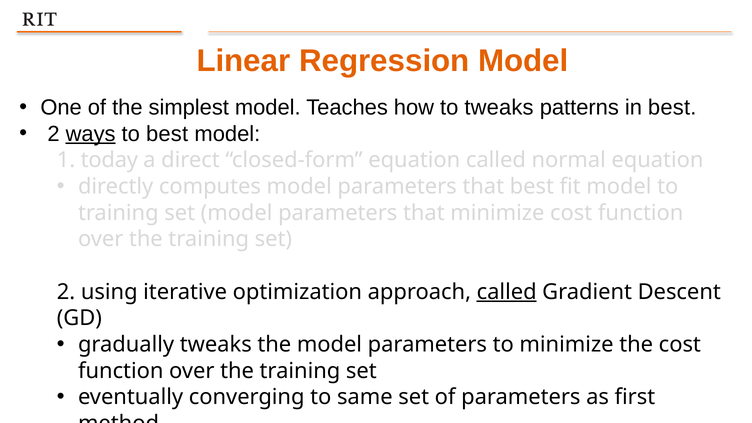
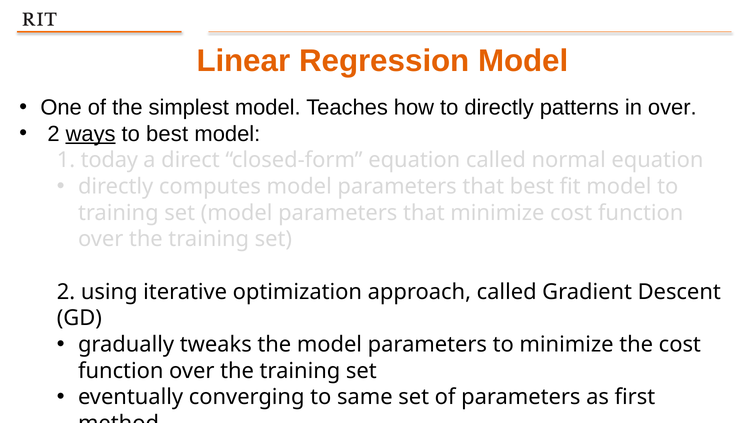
to tweaks: tweaks -> directly
in best: best -> over
called at (507, 292) underline: present -> none
